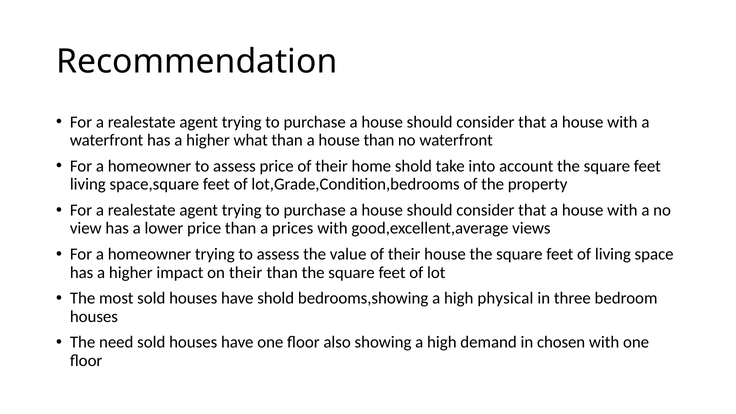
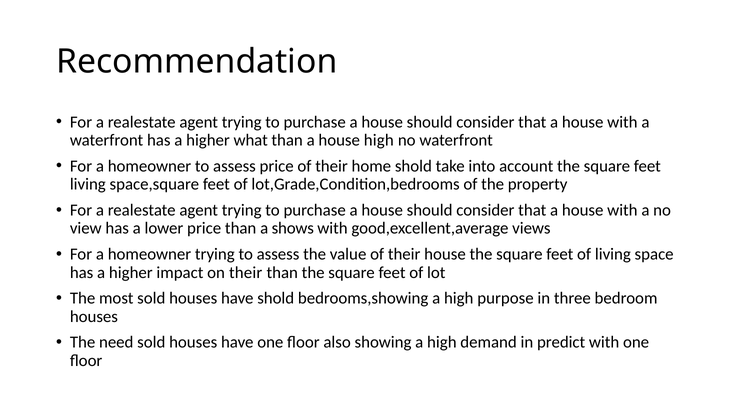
house than: than -> high
prices: prices -> shows
physical: physical -> purpose
chosen: chosen -> predict
